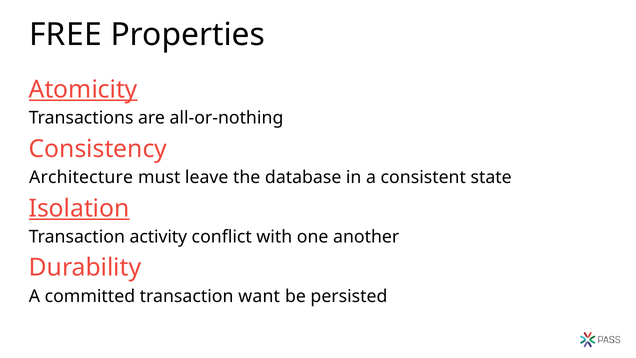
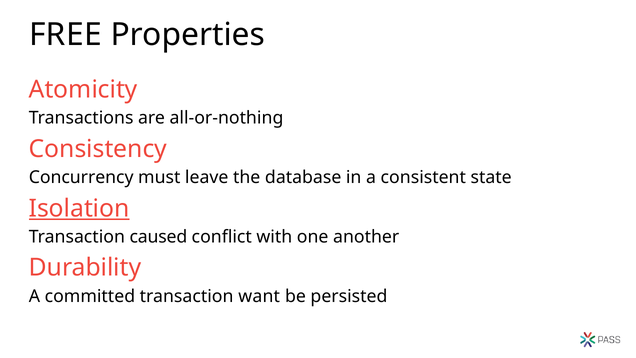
Atomicity underline: present -> none
Architecture: Architecture -> Concurrency
activity: activity -> caused
